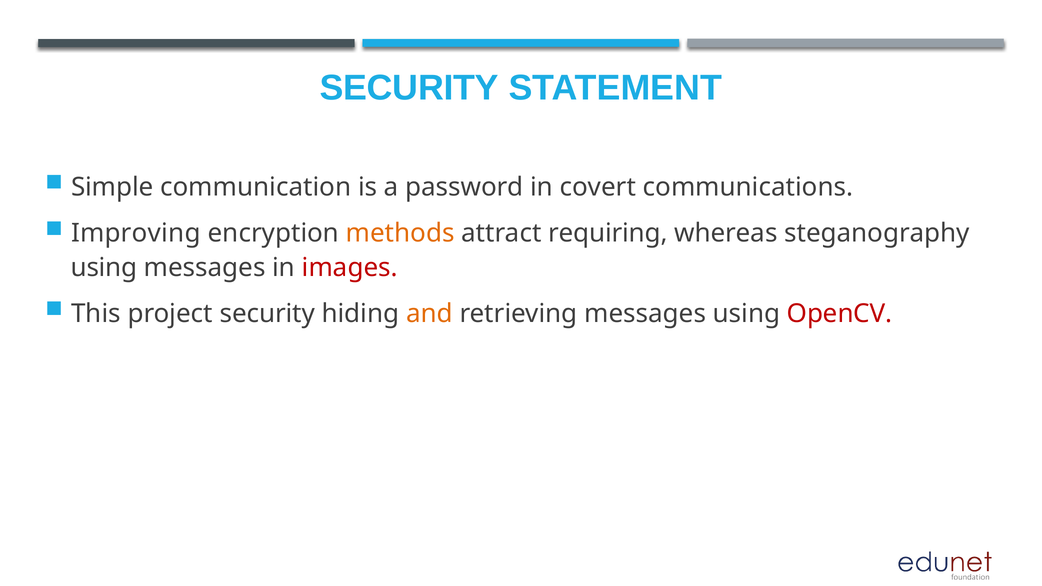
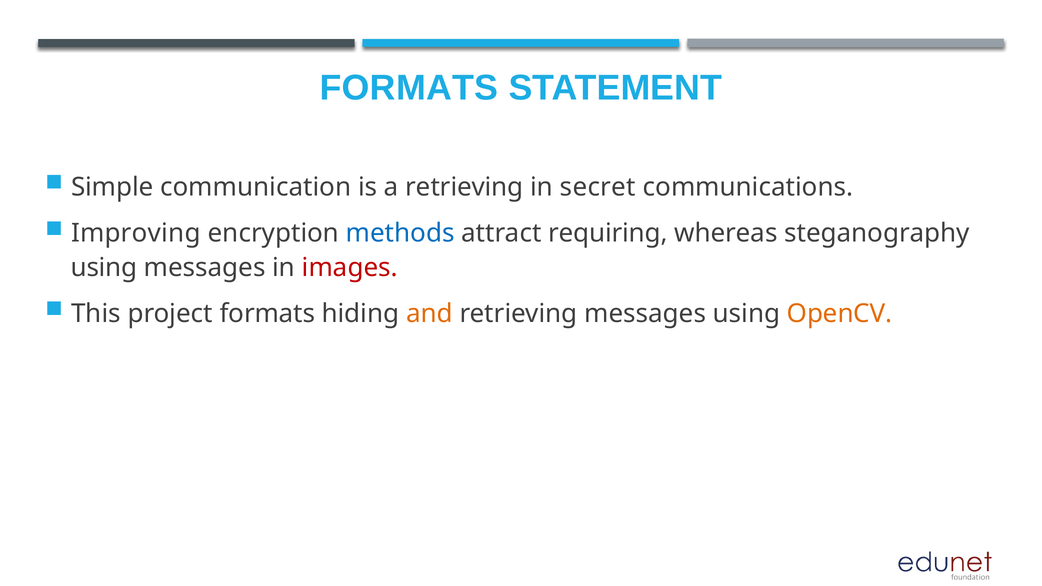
SECURITY at (409, 88): SECURITY -> FORMATS
a password: password -> retrieving
covert: covert -> secret
methods colour: orange -> blue
project security: security -> formats
OpenCV colour: red -> orange
